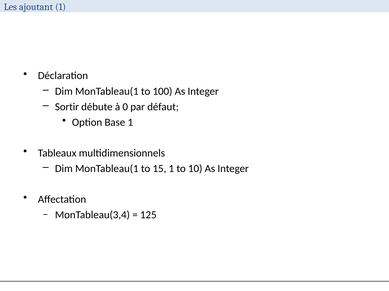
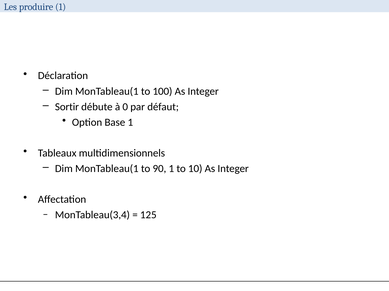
ajoutant: ajoutant -> produire
15: 15 -> 90
